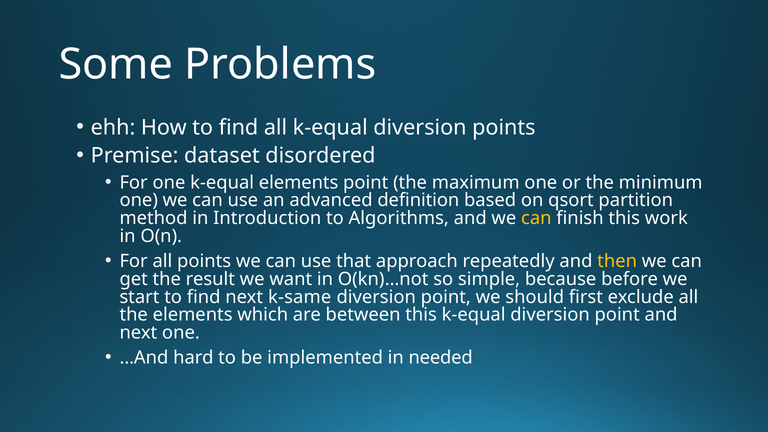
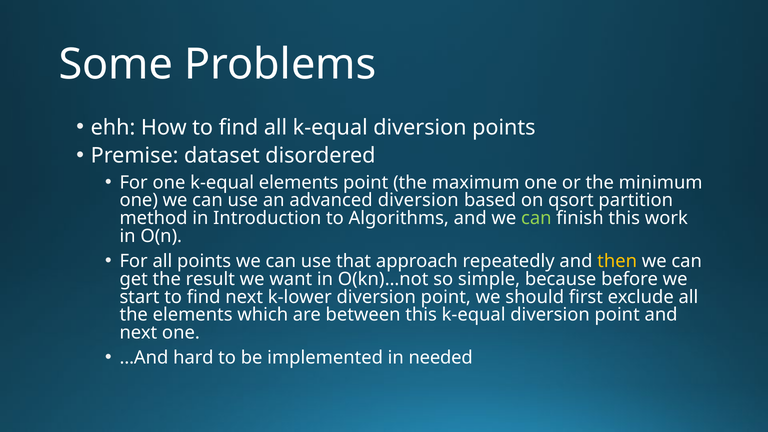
advanced definition: definition -> diversion
can at (536, 218) colour: yellow -> light green
k-same: k-same -> k-lower
